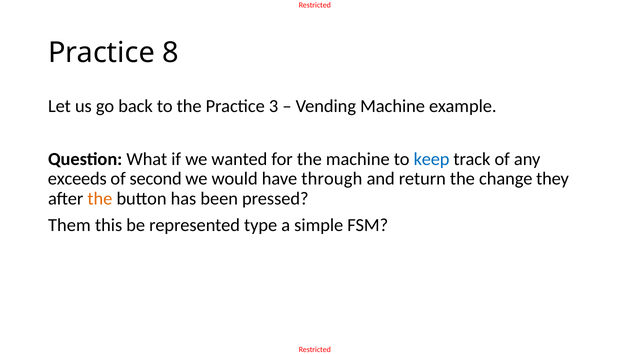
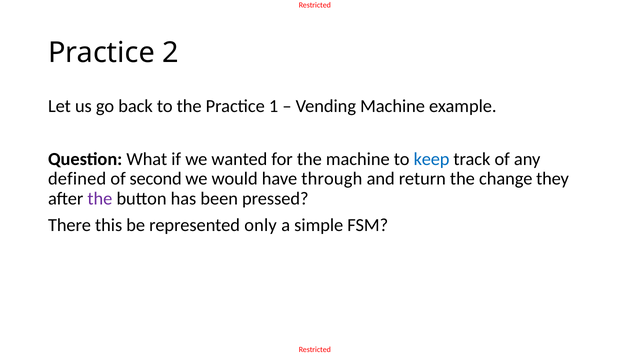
8: 8 -> 2
3: 3 -> 1
exceeds: exceeds -> defined
the at (100, 199) colour: orange -> purple
Them: Them -> There
type: type -> only
